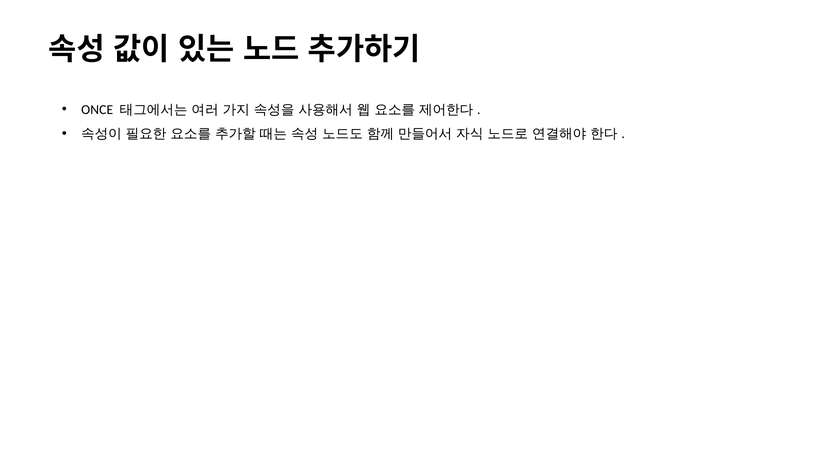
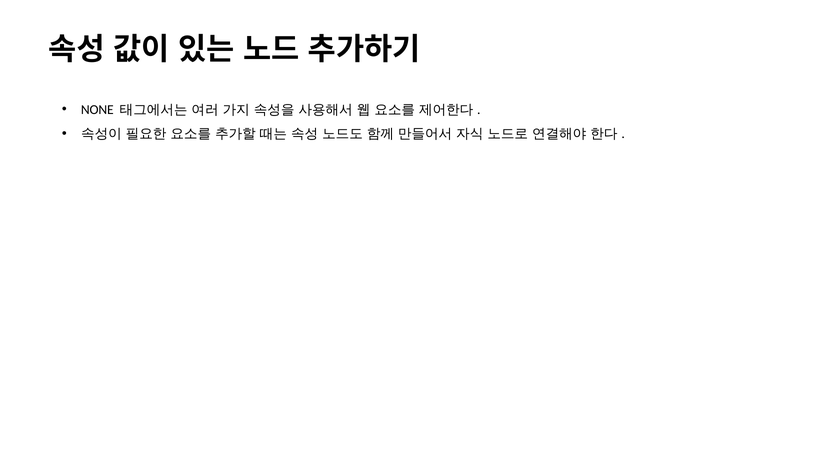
ONCE: ONCE -> NONE
